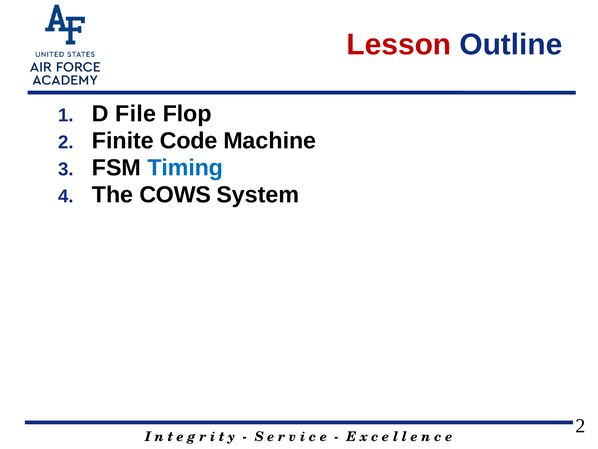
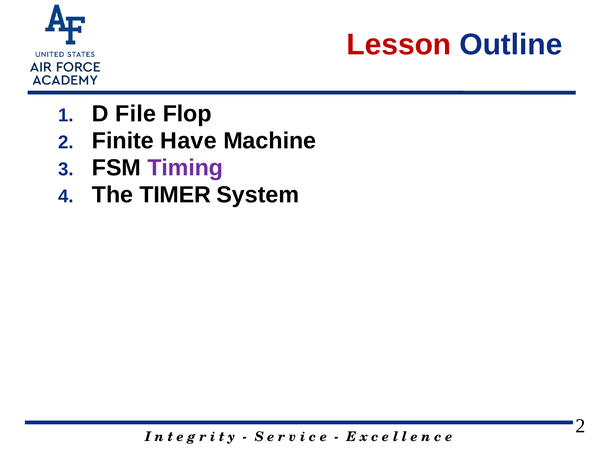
Code: Code -> Have
Timing colour: blue -> purple
COWS: COWS -> TIMER
